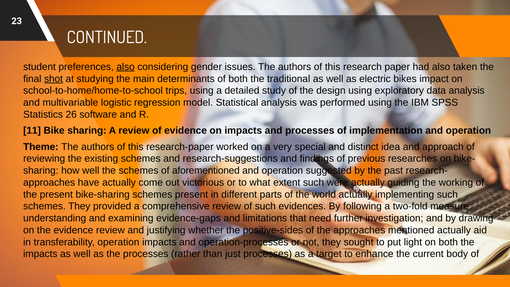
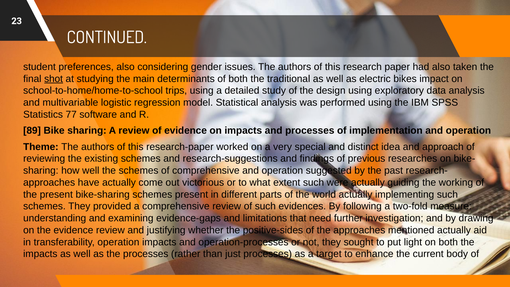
also at (126, 67) underline: present -> none
26: 26 -> 77
11: 11 -> 89
of aforementioned: aforementioned -> comprehensive
